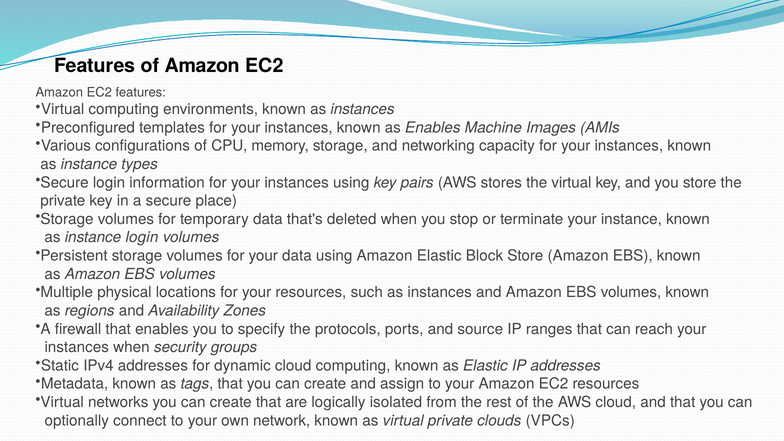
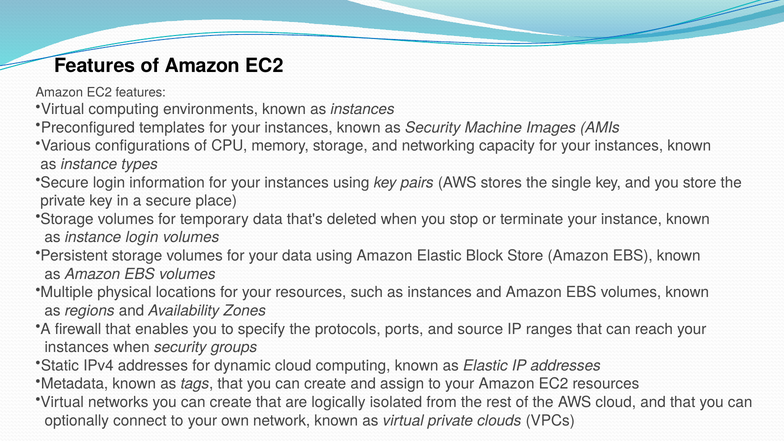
as Enables: Enables -> Security
the virtual: virtual -> single
